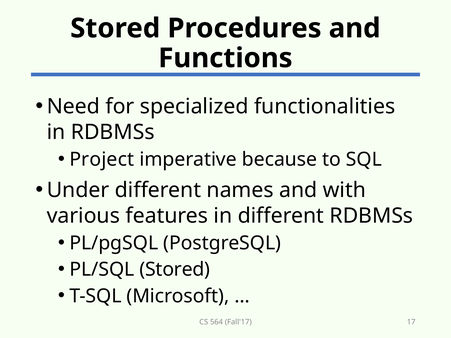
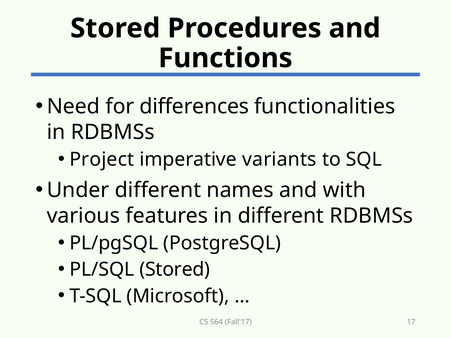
specialized: specialized -> differences
because: because -> variants
